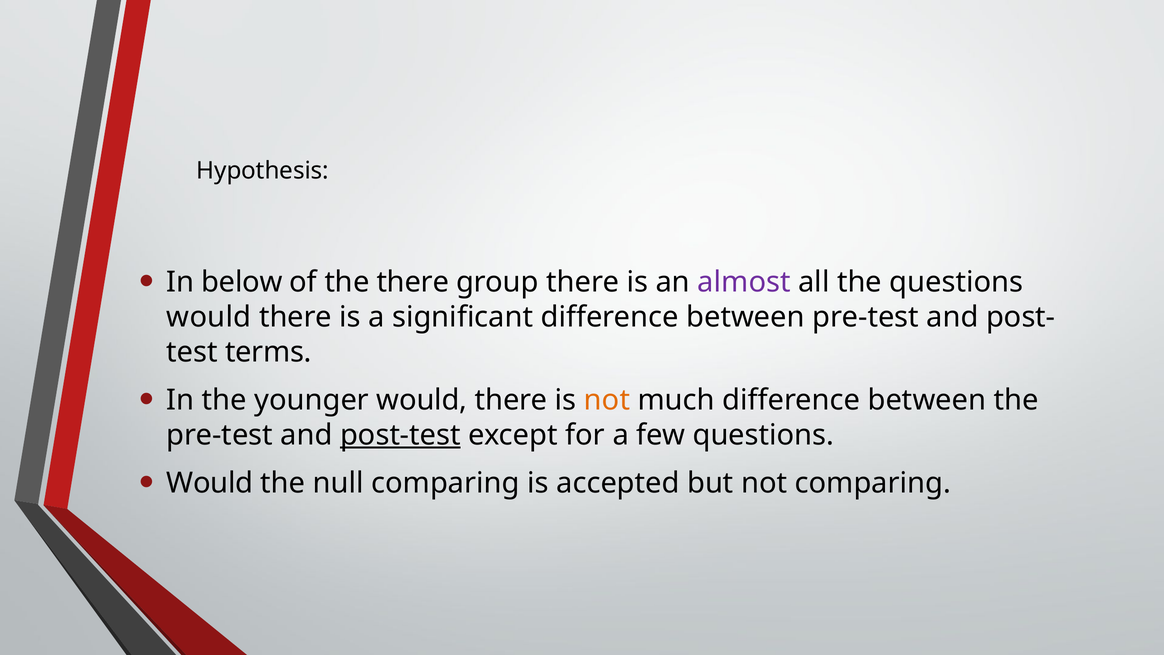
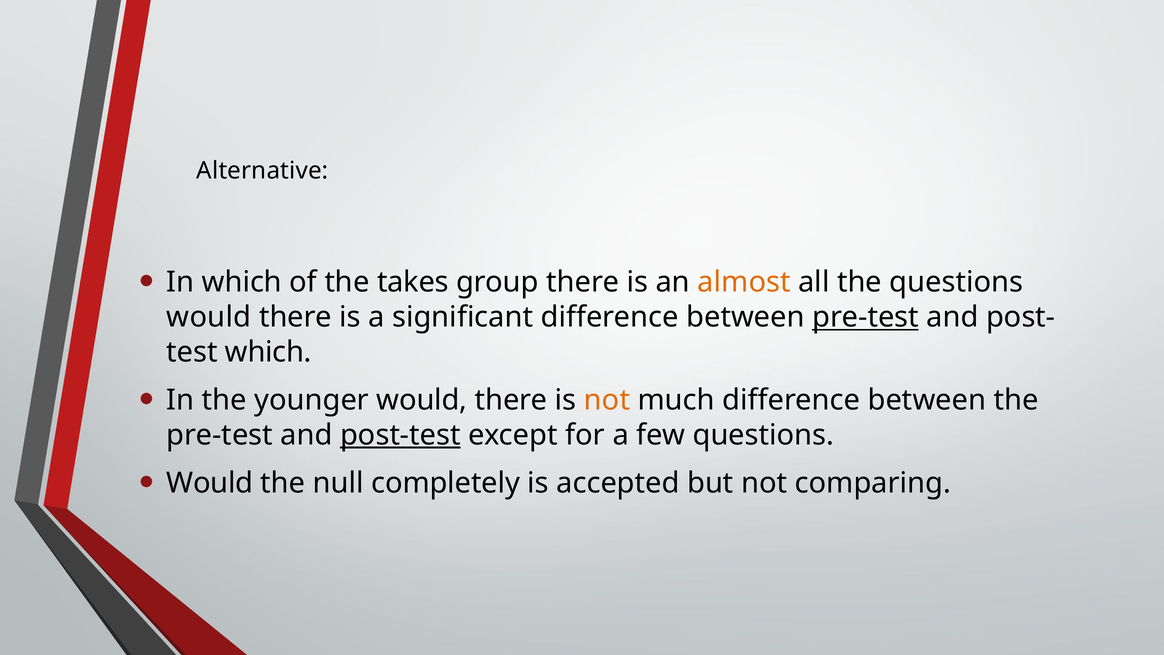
Hypothesis: Hypothesis -> Alternative
In below: below -> which
the there: there -> takes
almost colour: purple -> orange
pre-test at (865, 317) underline: none -> present
terms at (268, 352): terms -> which
null comparing: comparing -> completely
